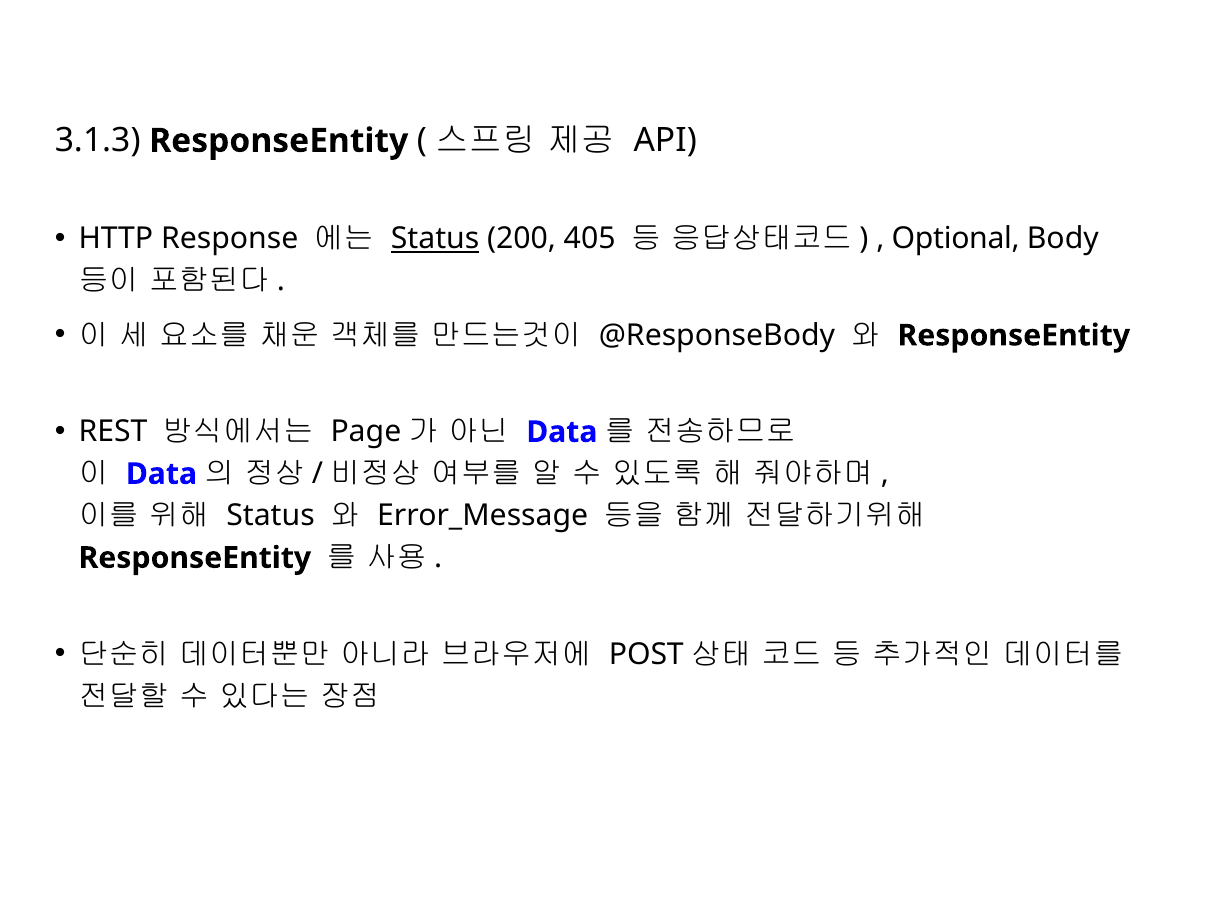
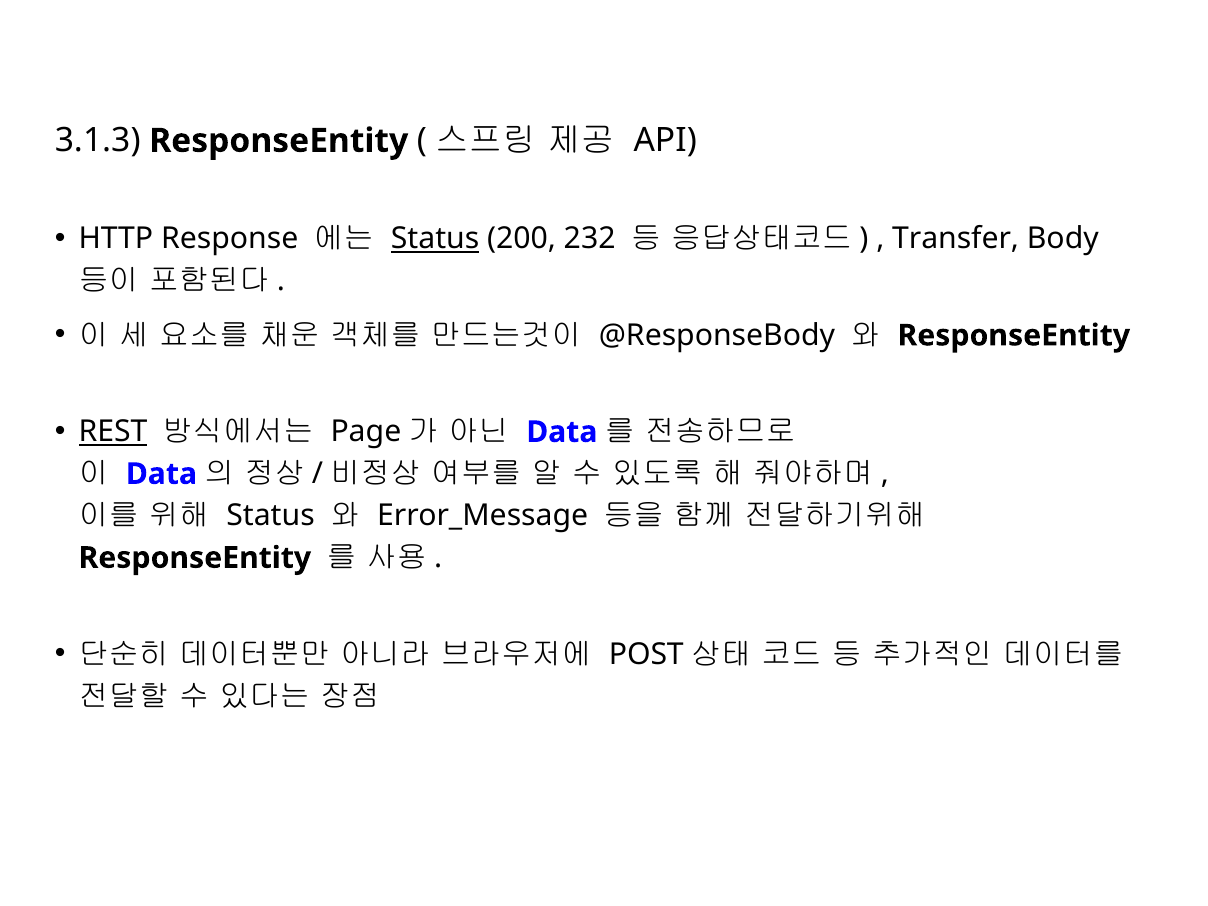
405: 405 -> 232
Optional: Optional -> Transfer
REST underline: none -> present
